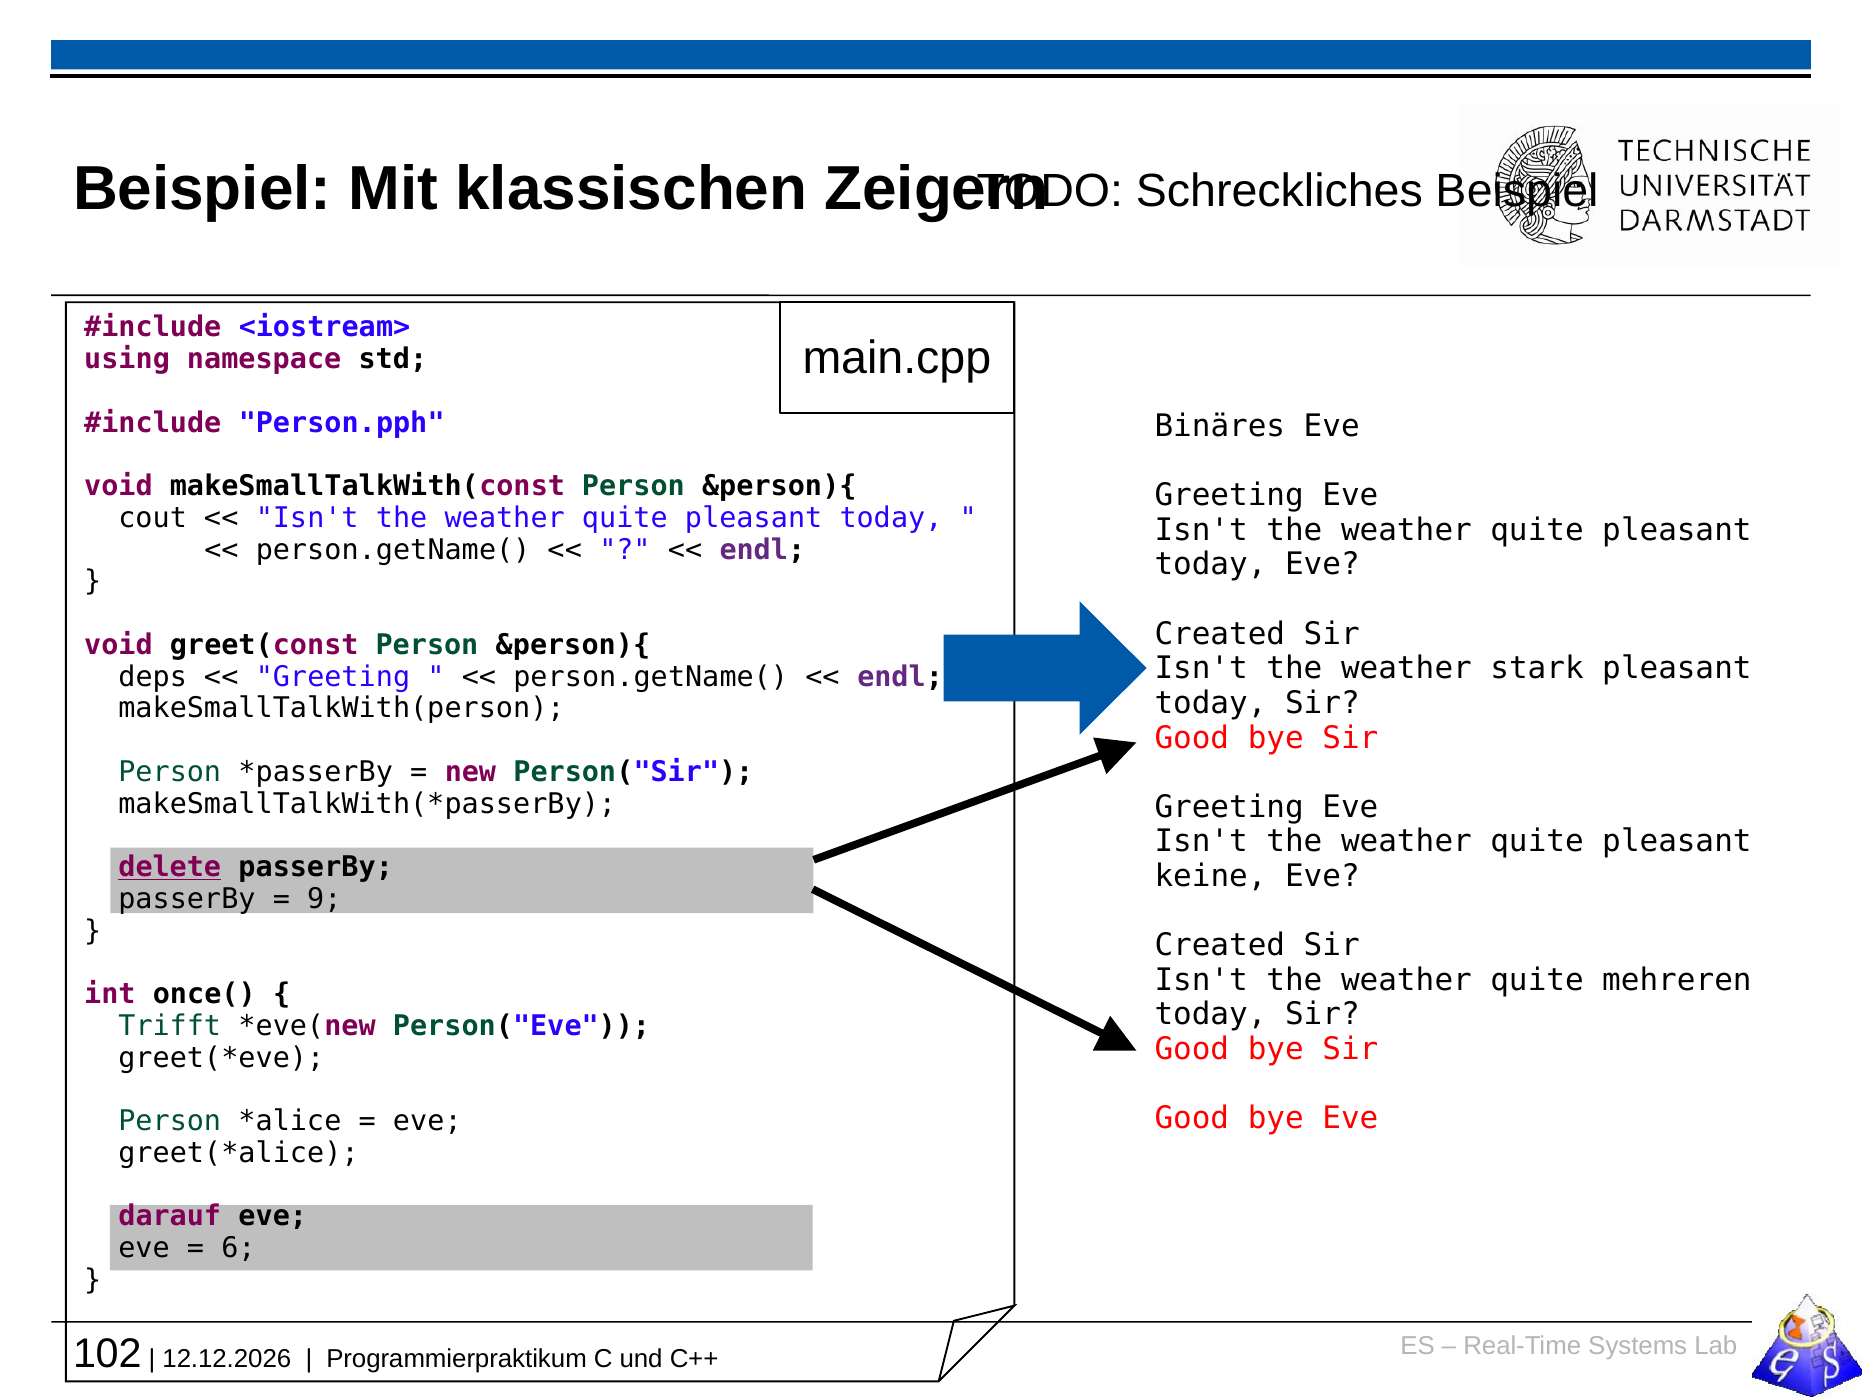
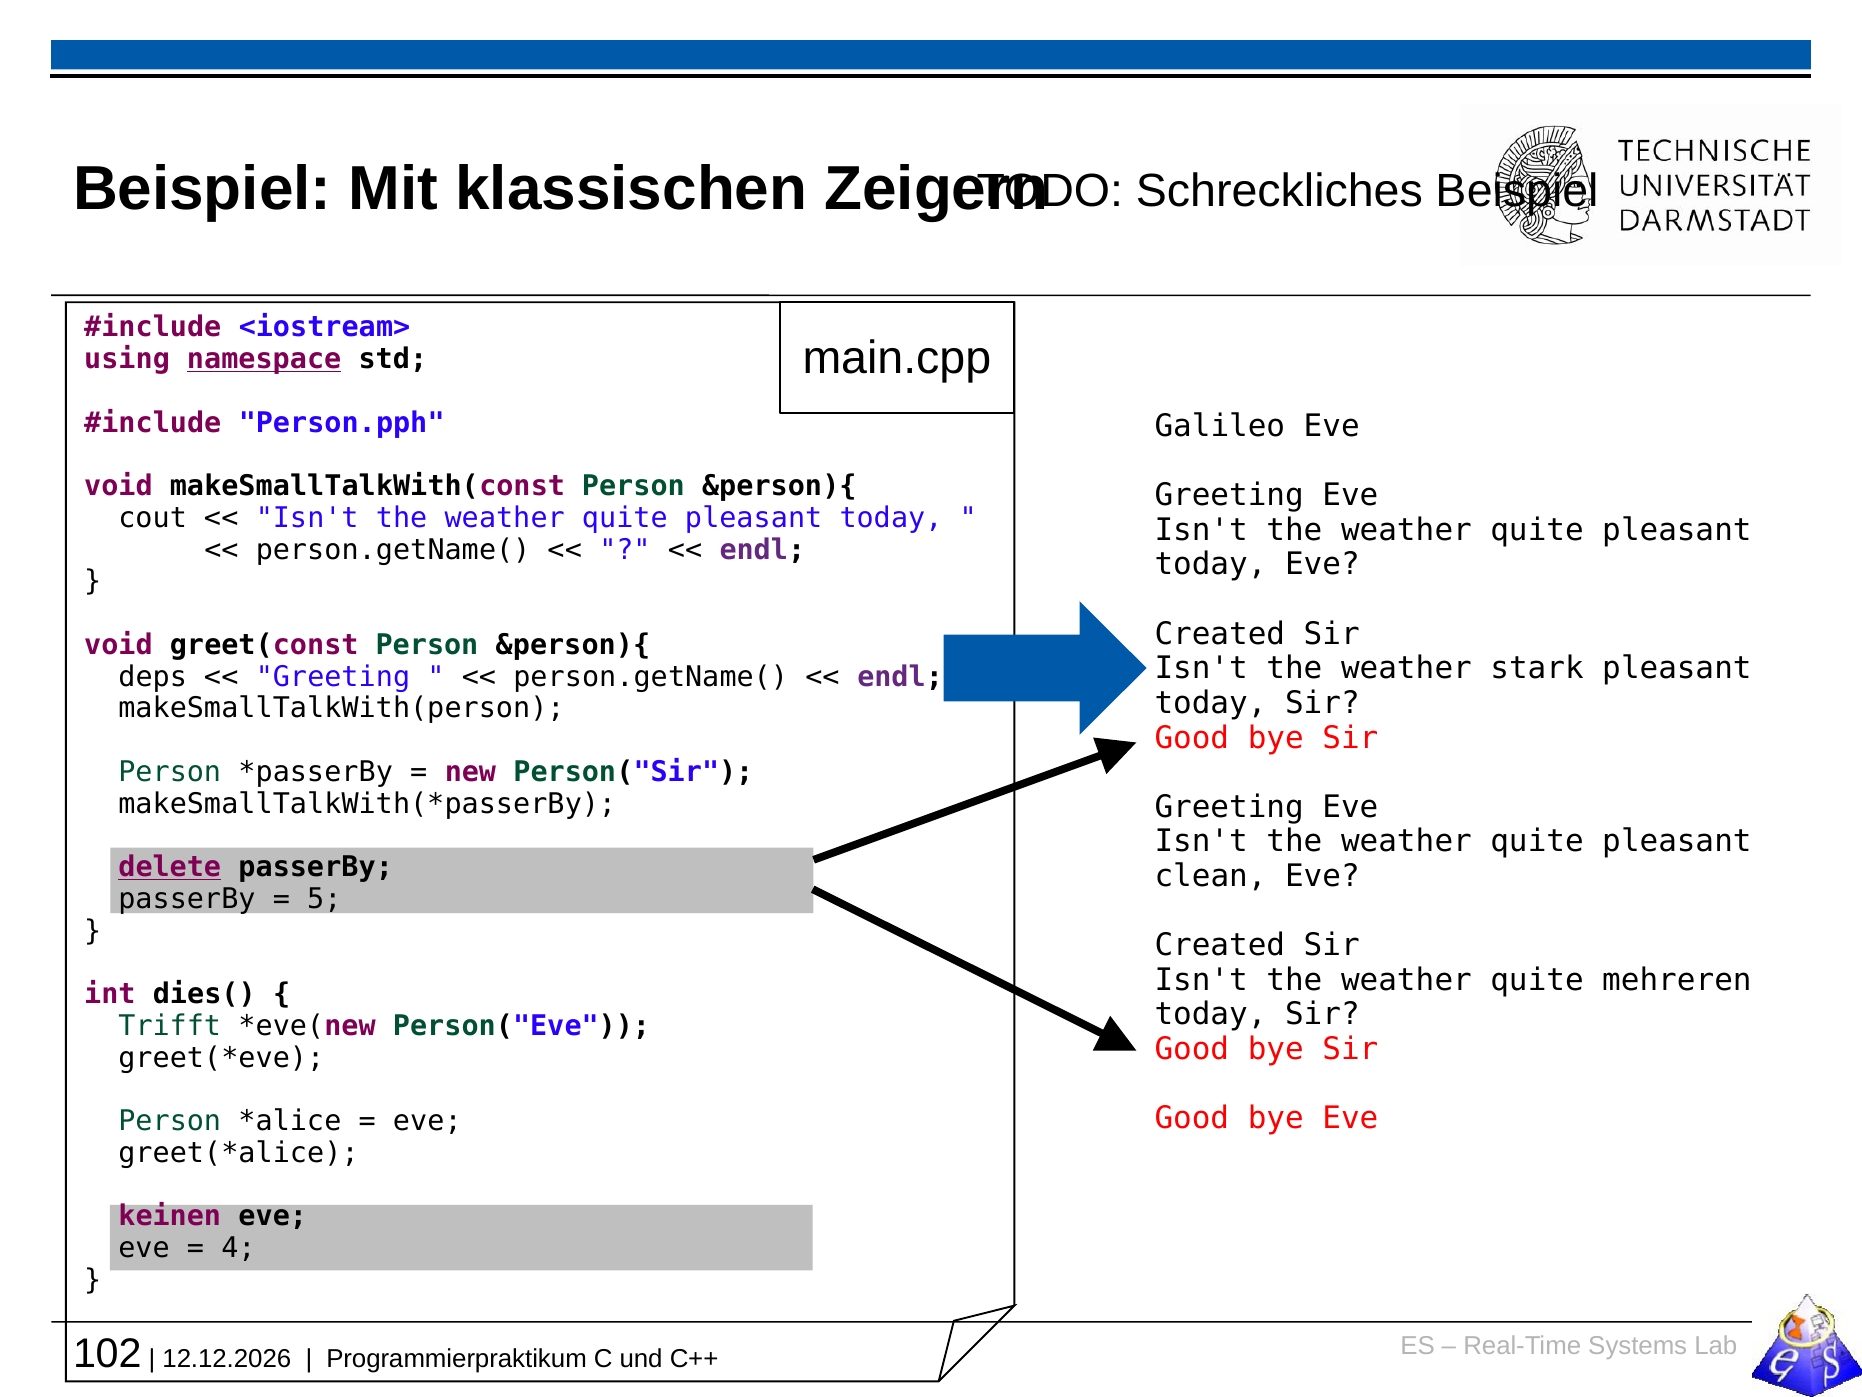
namespace underline: none -> present
Binäres: Binäres -> Galileo
keine: keine -> clean
9: 9 -> 5
once(: once( -> dies(
darauf: darauf -> keinen
6: 6 -> 4
